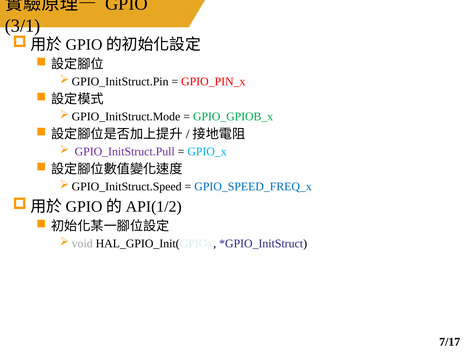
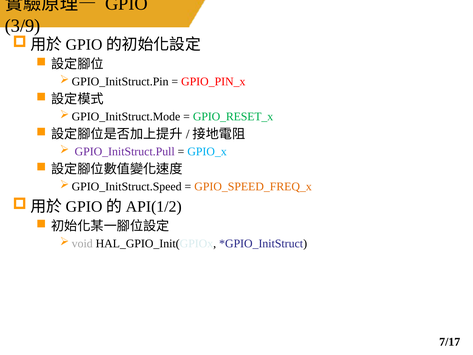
3/1: 3/1 -> 3/9
GPIO_GPIOB_x: GPIO_GPIOB_x -> GPIO_RESET_x
GPIO_SPEED_FREQ_x colour: blue -> orange
